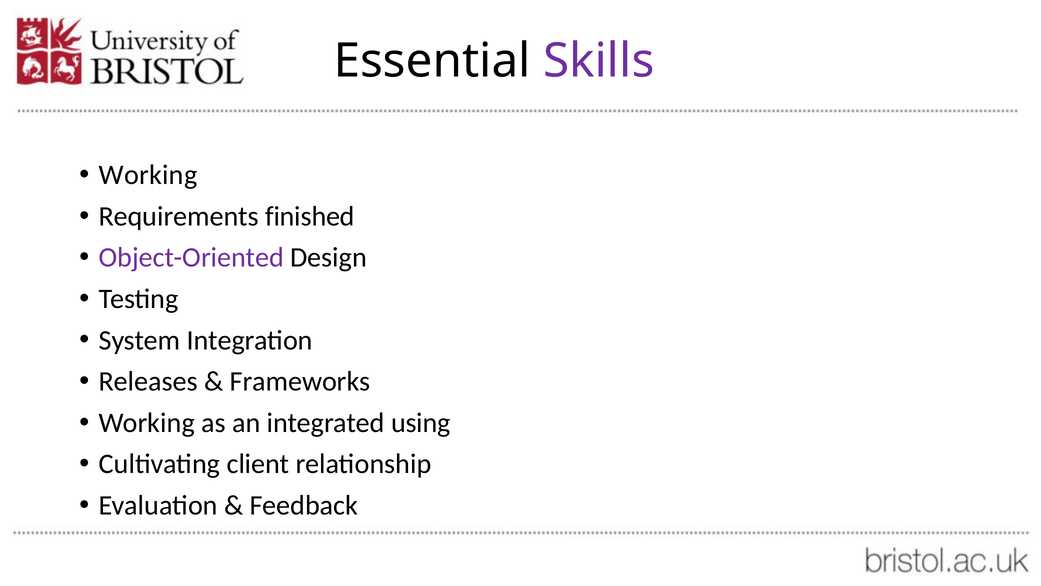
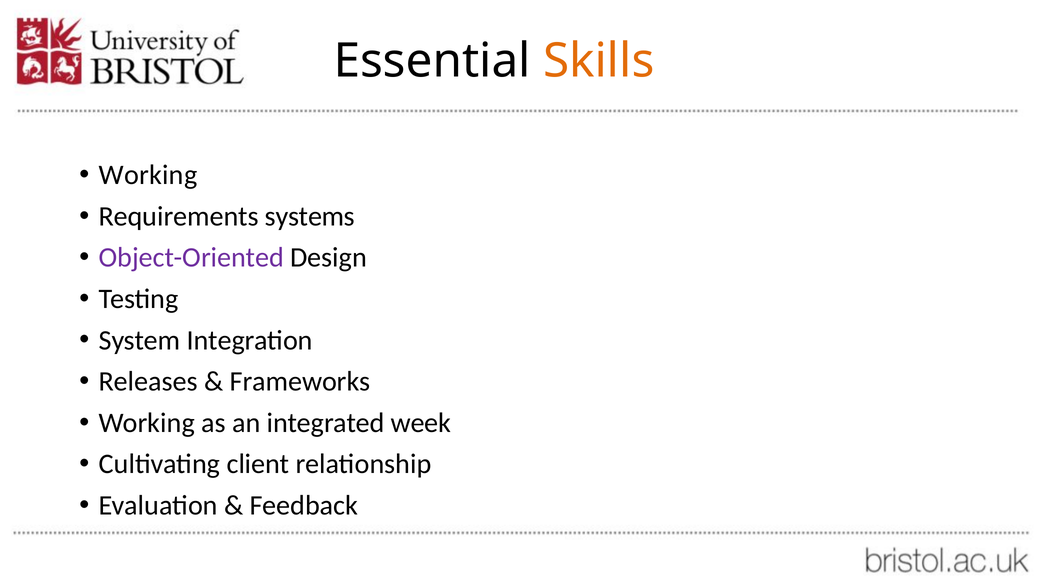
Skills colour: purple -> orange
finished: finished -> systems
using: using -> week
